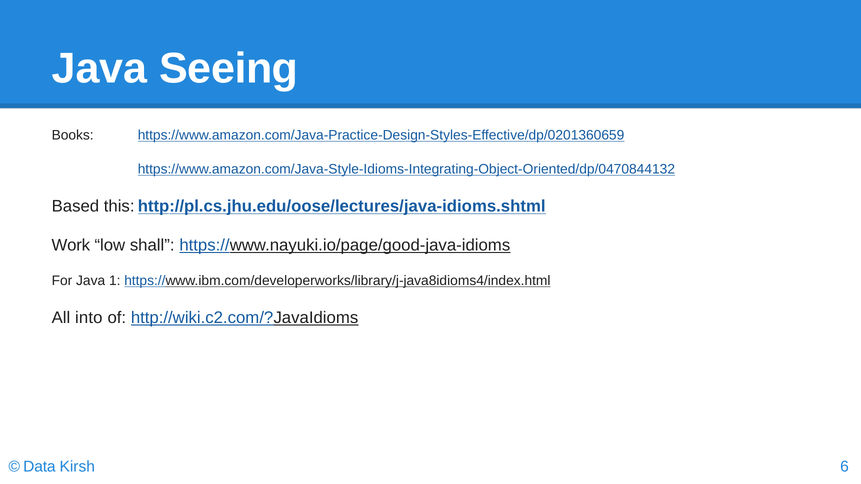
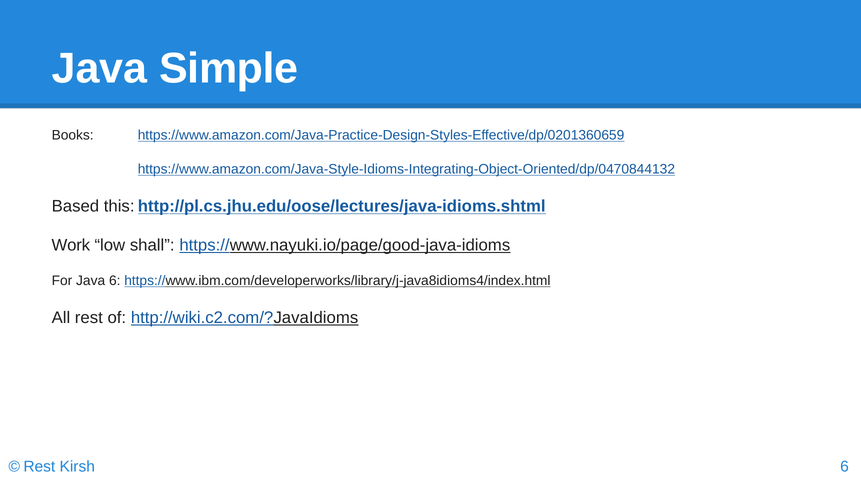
Seeing: Seeing -> Simple
Java 1: 1 -> 6
All into: into -> rest
Data at (39, 467): Data -> Rest
